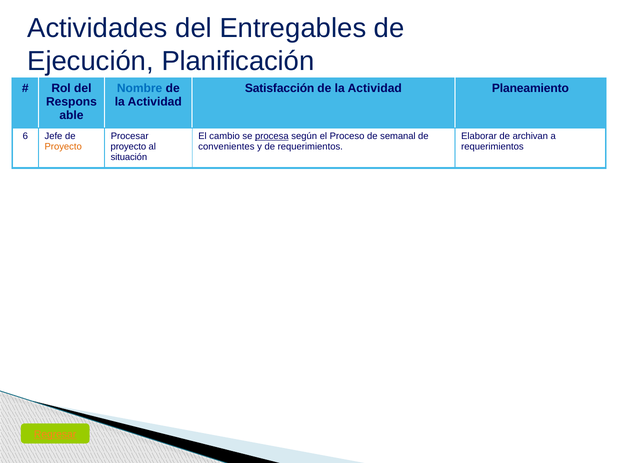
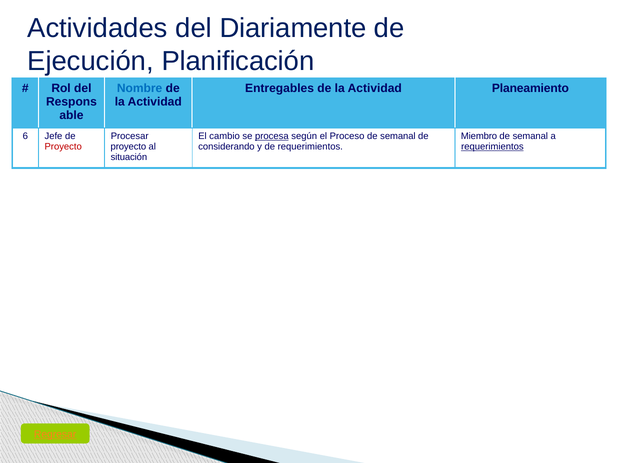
Entregables: Entregables -> Diariamente
Satisfacción: Satisfacción -> Entregables
Elaborar: Elaborar -> Miembro
archivan at (530, 136): archivan -> semanal
Proyecto at (63, 147) colour: orange -> red
convenientes: convenientes -> considerando
requerimientos at (492, 147) underline: none -> present
